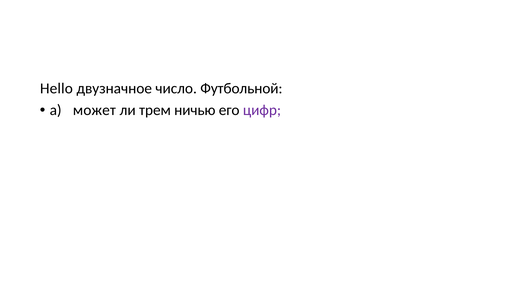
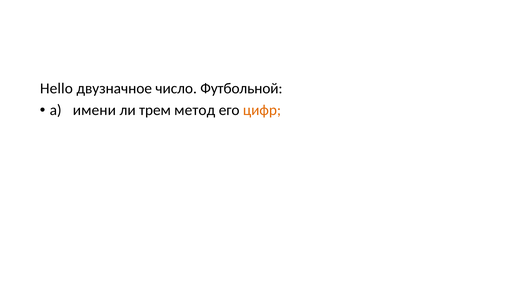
может: может -> имени
ничью: ничью -> метод
цифр colour: purple -> orange
